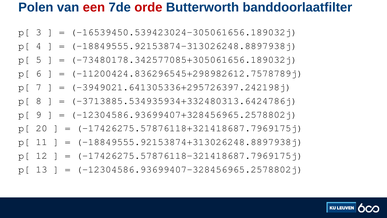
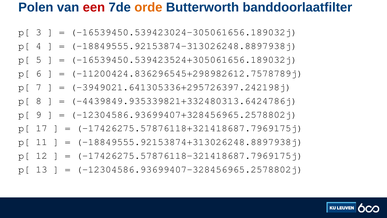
orde colour: red -> orange
-73480178.342577085+305061656.189032j: -73480178.342577085+305061656.189032j -> -16539450.539423524+305061656.189032j
-3713885.534935934+332480313.6424786j: -3713885.534935934+332480313.6424786j -> -4439849.935339821+332480313.6424786j
20: 20 -> 17
